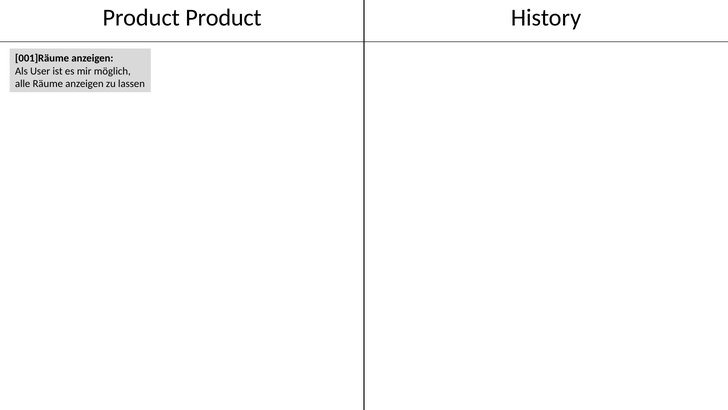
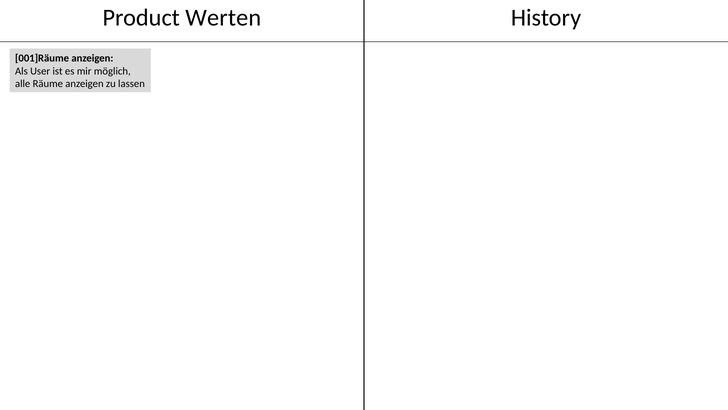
Product Product: Product -> Werten
